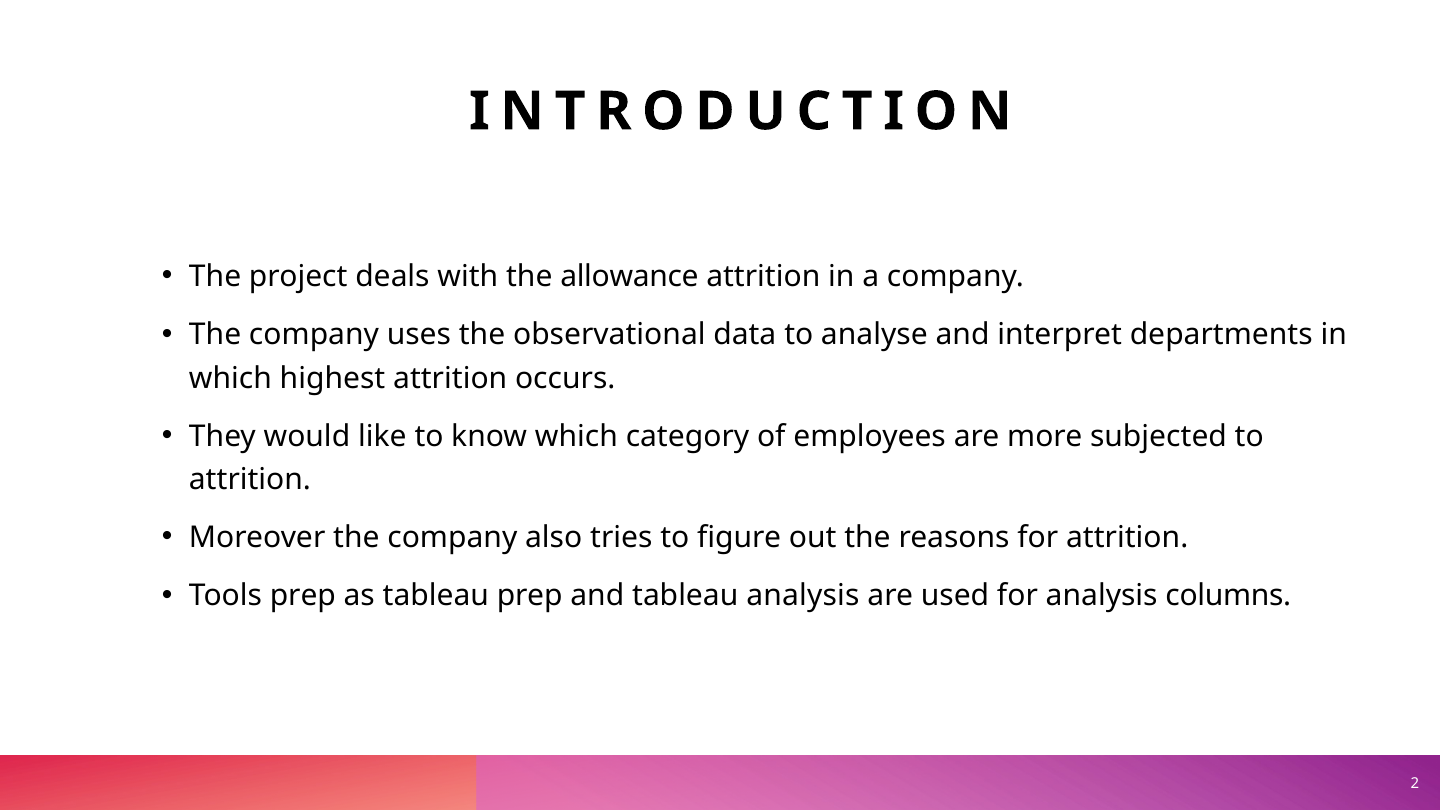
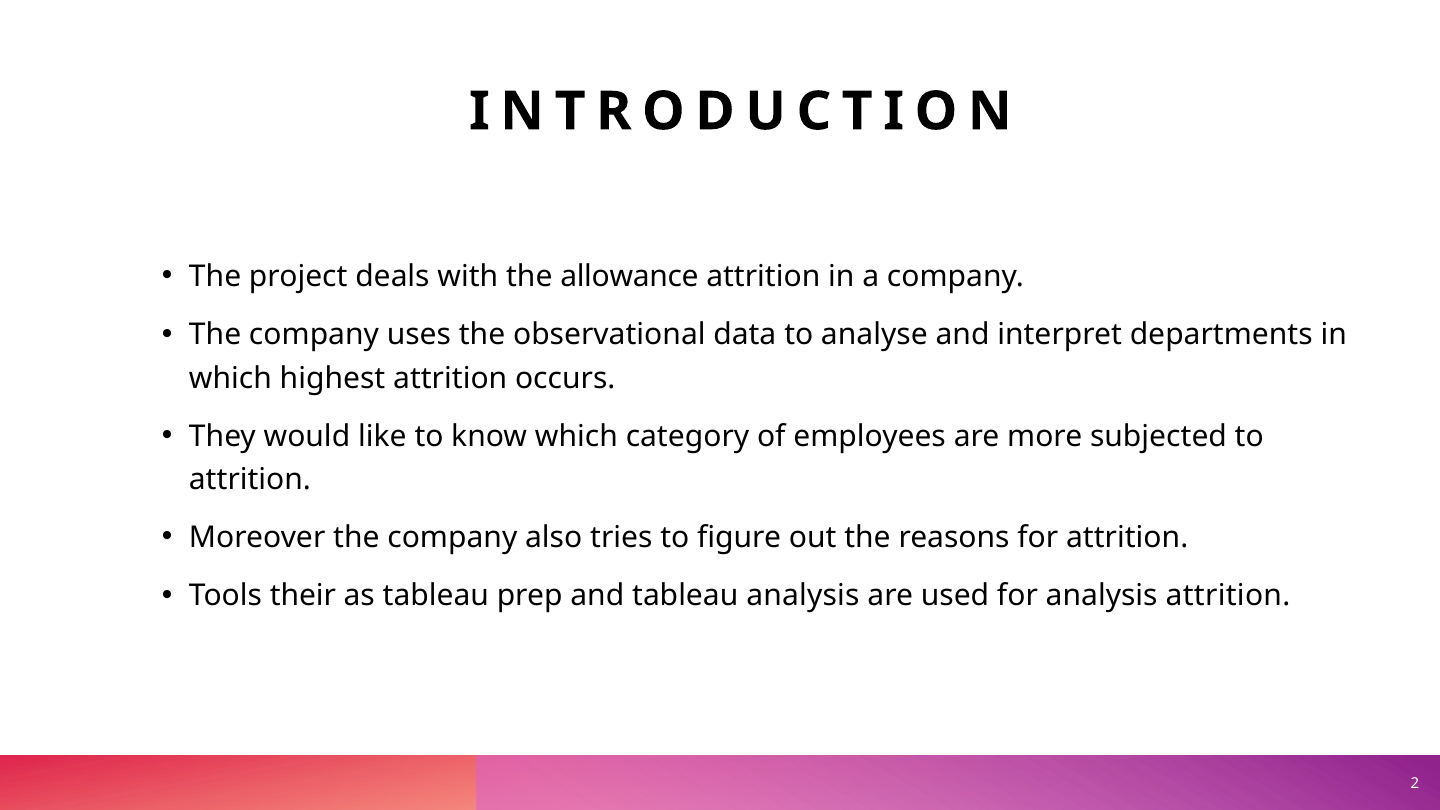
Tools prep: prep -> their
analysis columns: columns -> attrition
